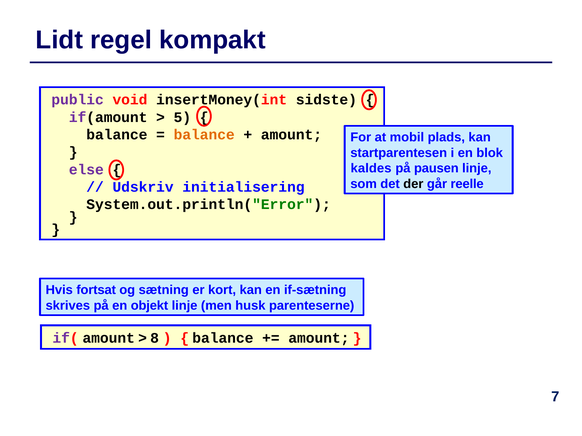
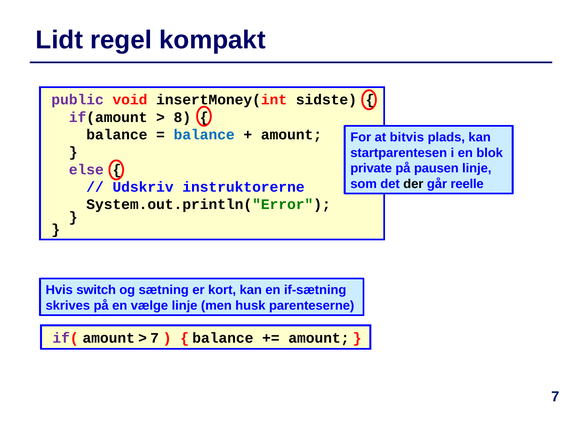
5: 5 -> 8
balance at (204, 135) colour: orange -> blue
mobil: mobil -> bitvis
kaldes: kaldes -> private
initialisering: initialisering -> instruktorerne
fortsat: fortsat -> switch
objekt: objekt -> vælge
8 at (155, 338): 8 -> 7
